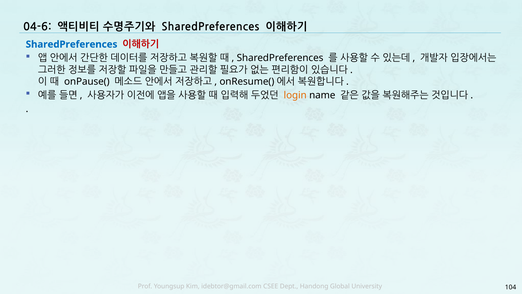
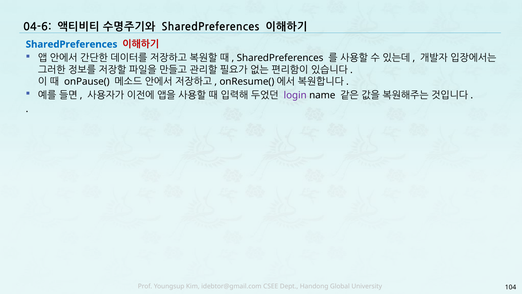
login colour: orange -> purple
